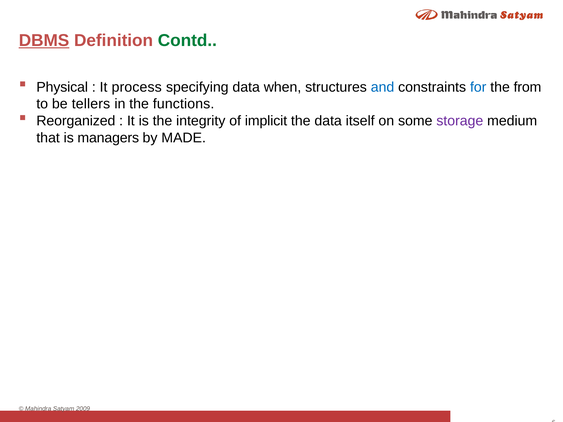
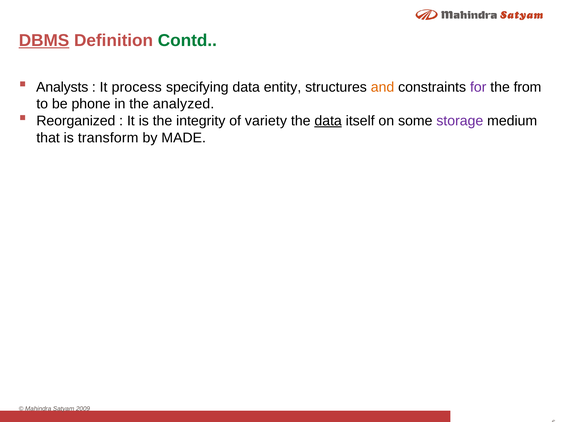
Physical: Physical -> Analysts
when: when -> entity
and colour: blue -> orange
for colour: blue -> purple
tellers: tellers -> phone
functions: functions -> analyzed
implicit: implicit -> variety
data at (328, 121) underline: none -> present
managers: managers -> transform
